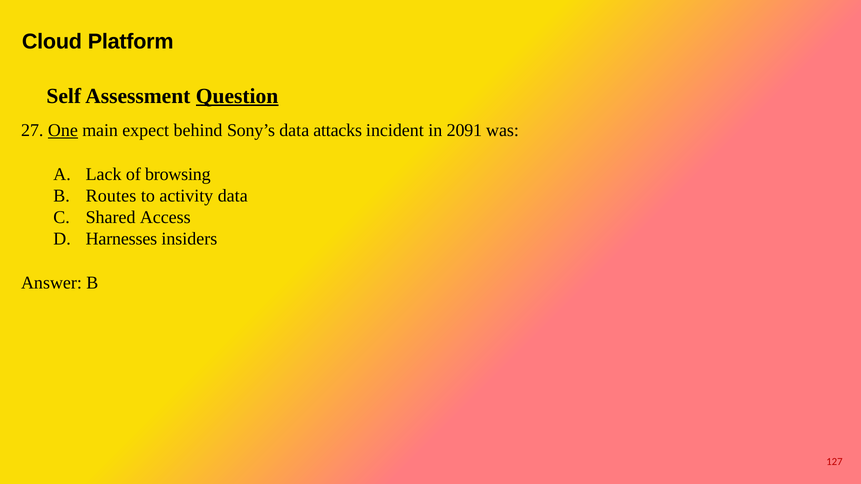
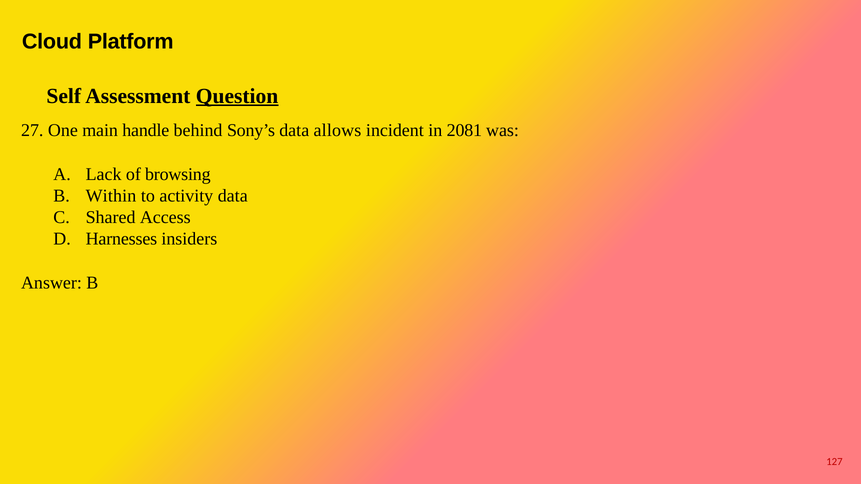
One underline: present -> none
expect: expect -> handle
attacks: attacks -> allows
2091: 2091 -> 2081
Routes: Routes -> Within
